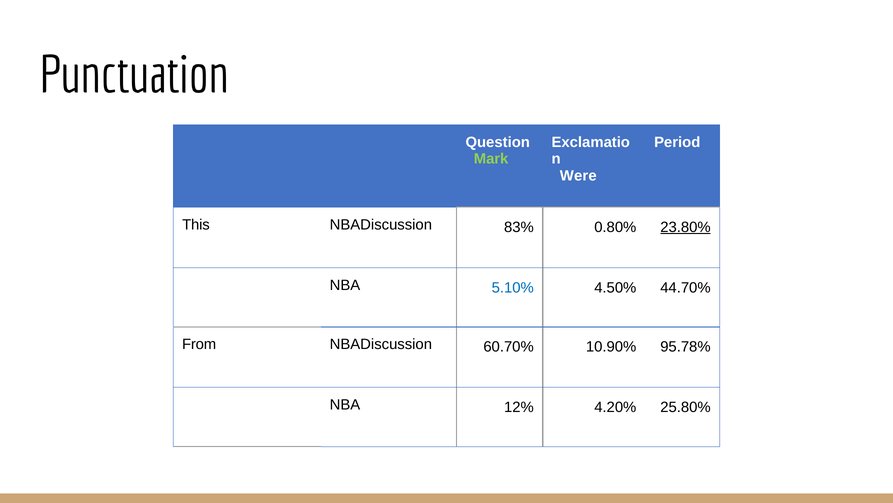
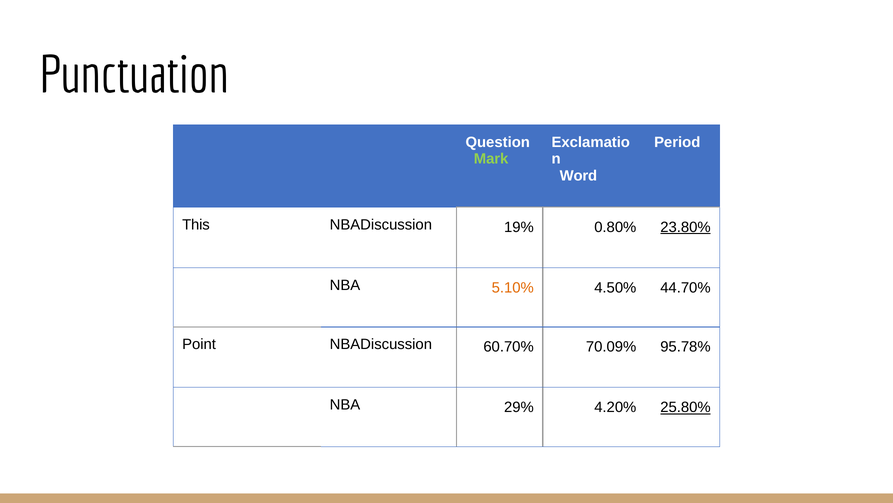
Were: Were -> Word
83%: 83% -> 19%
5.10% colour: blue -> orange
From: From -> Point
10.90%: 10.90% -> 70.09%
12%: 12% -> 29%
25.80% underline: none -> present
